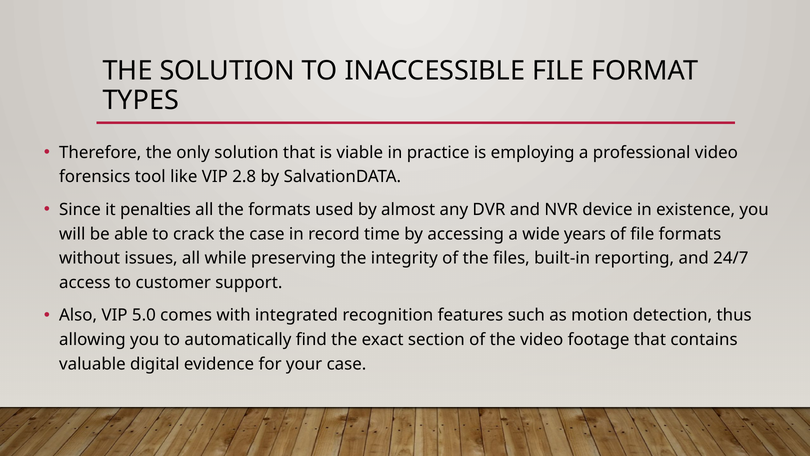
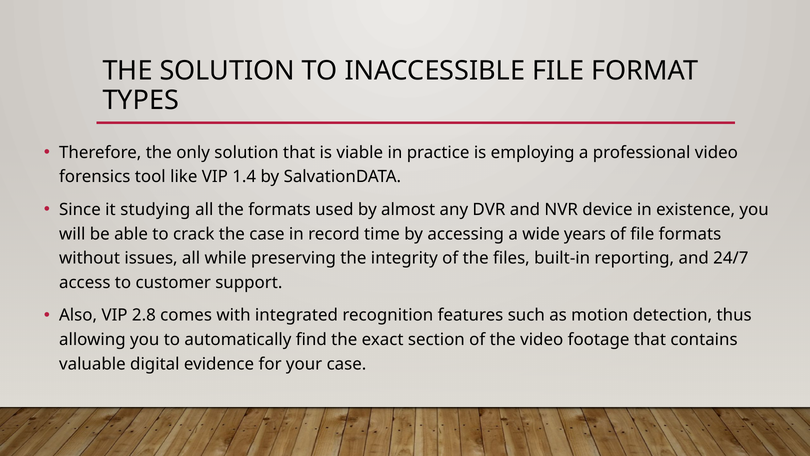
2.8: 2.8 -> 1.4
penalties: penalties -> studying
5.0: 5.0 -> 2.8
